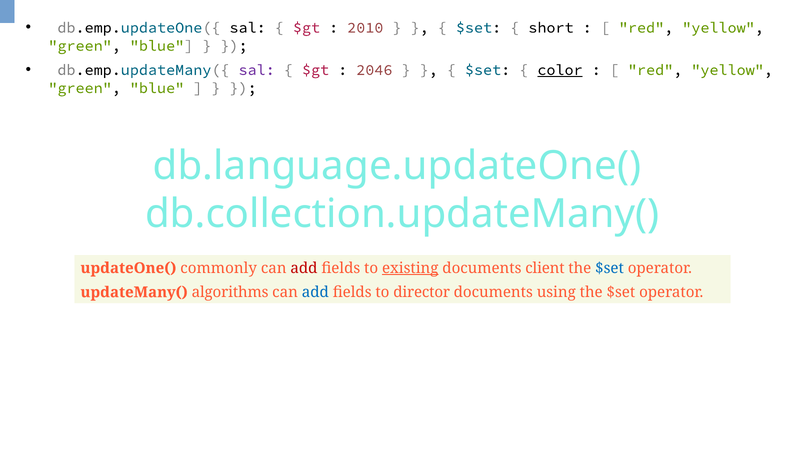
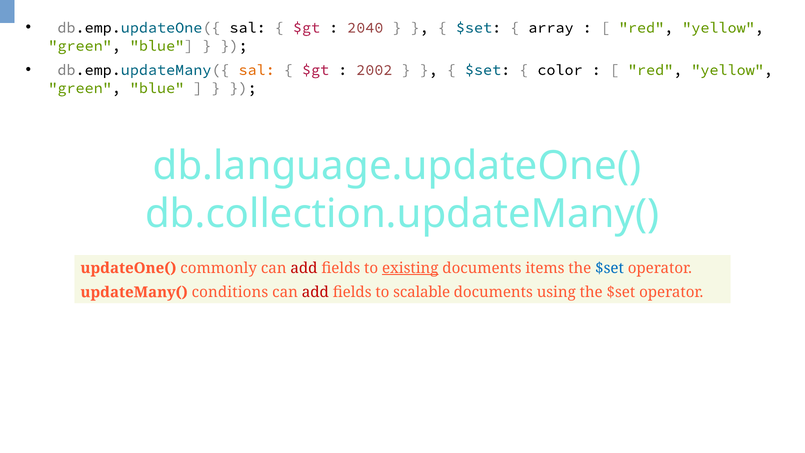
2010: 2010 -> 2040
short: short -> array
sal at (257, 70) colour: purple -> orange
2046: 2046 -> 2002
color underline: present -> none
client: client -> items
algorithms: algorithms -> conditions
add at (315, 292) colour: blue -> red
director: director -> scalable
